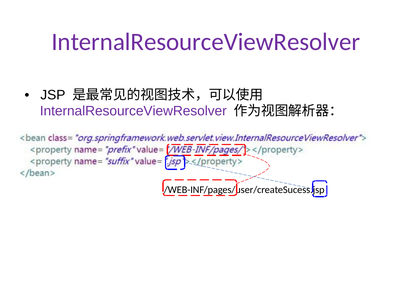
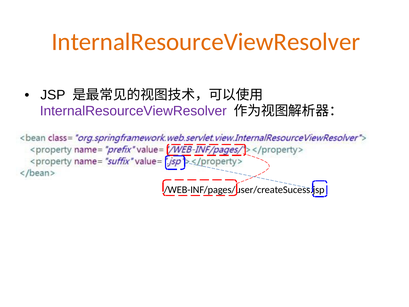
InternalResourceViewResolver at (206, 42) colour: purple -> orange
